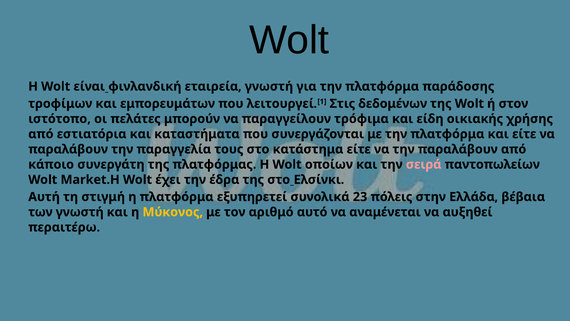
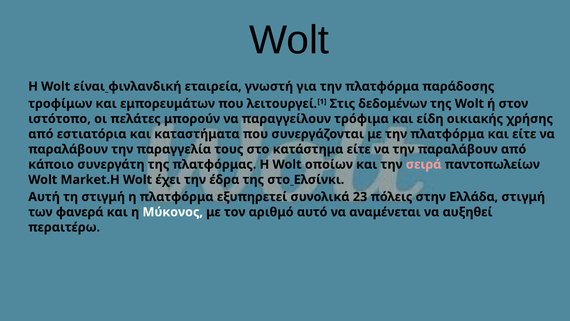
Ελλάδα βέβαια: βέβαια -> στιγμή
των γνωστή: γνωστή -> φανερά
Μύκονος colour: yellow -> white
